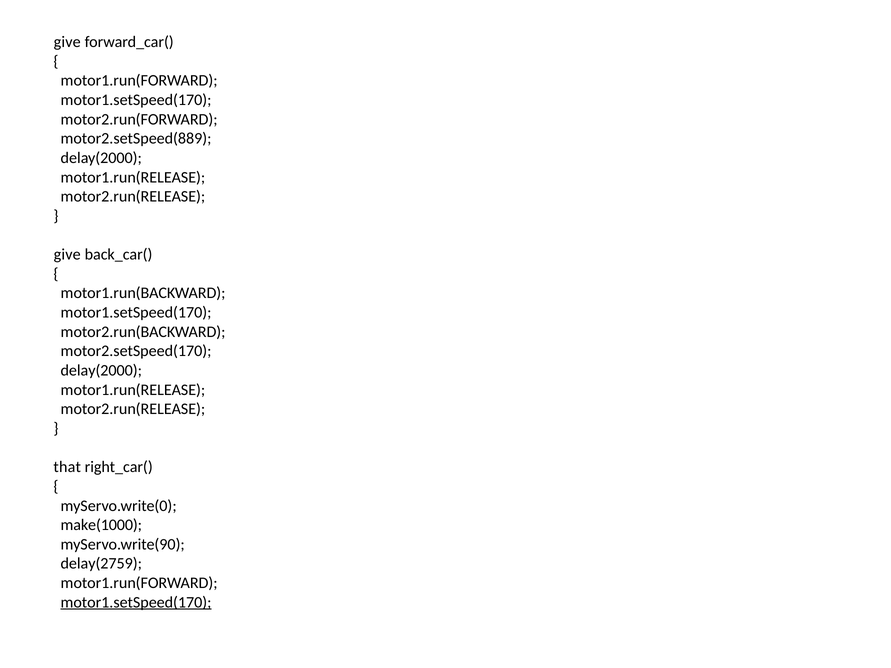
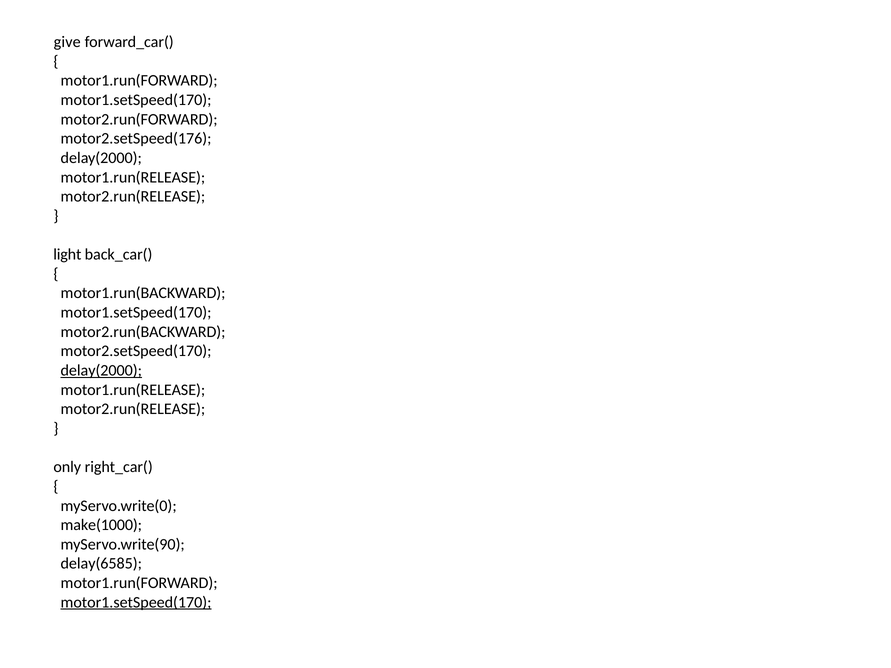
motor2.setSpeed(889: motor2.setSpeed(889 -> motor2.setSpeed(176
give at (67, 255): give -> light
delay(2000 at (101, 371) underline: none -> present
that: that -> only
delay(2759: delay(2759 -> delay(6585
